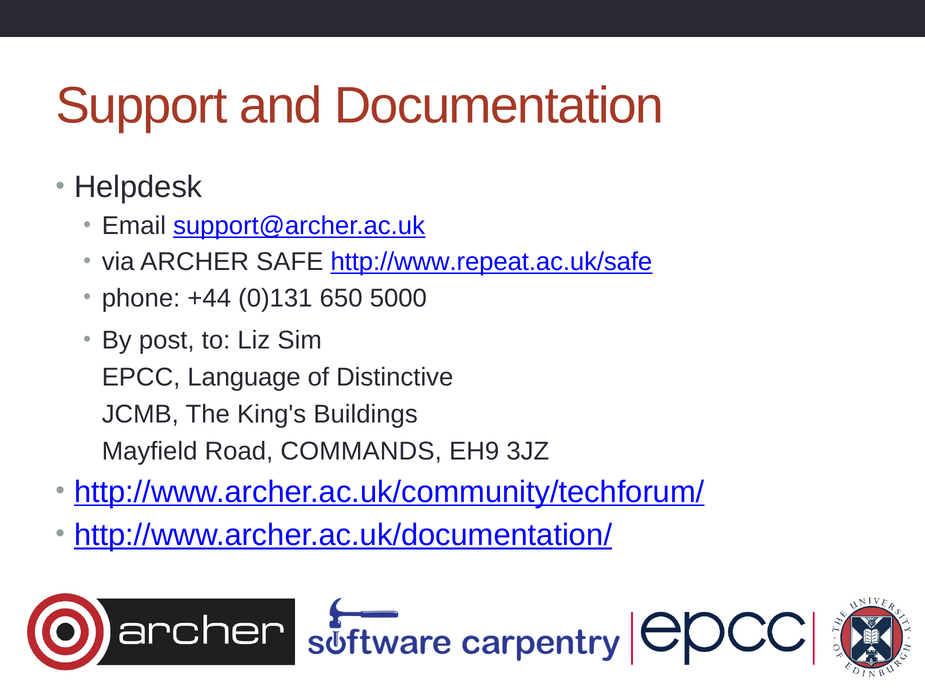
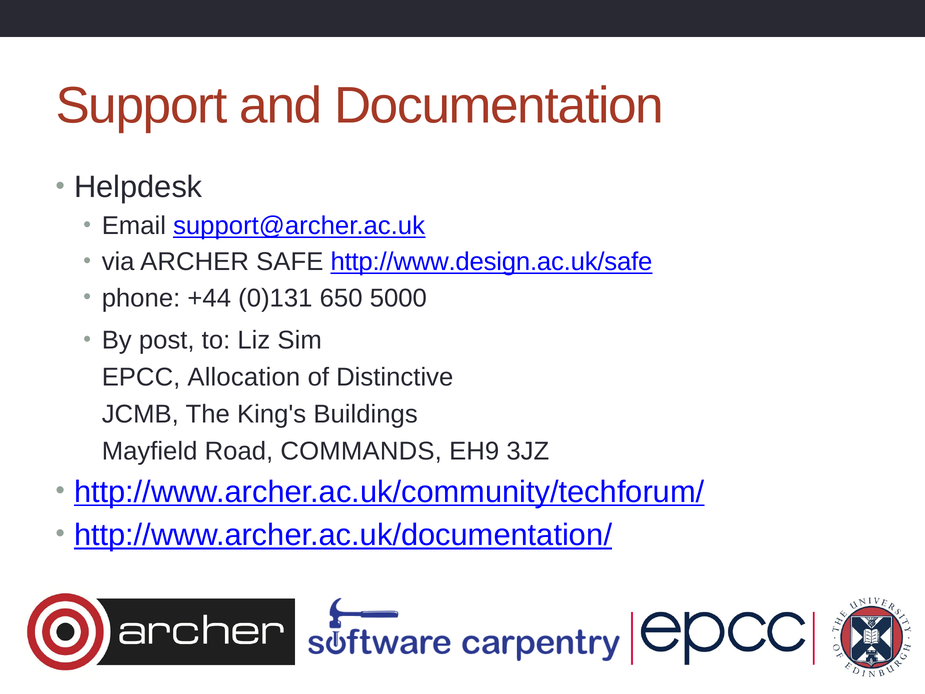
http://www.repeat.ac.uk/safe: http://www.repeat.ac.uk/safe -> http://www.design.ac.uk/safe
Language: Language -> Allocation
